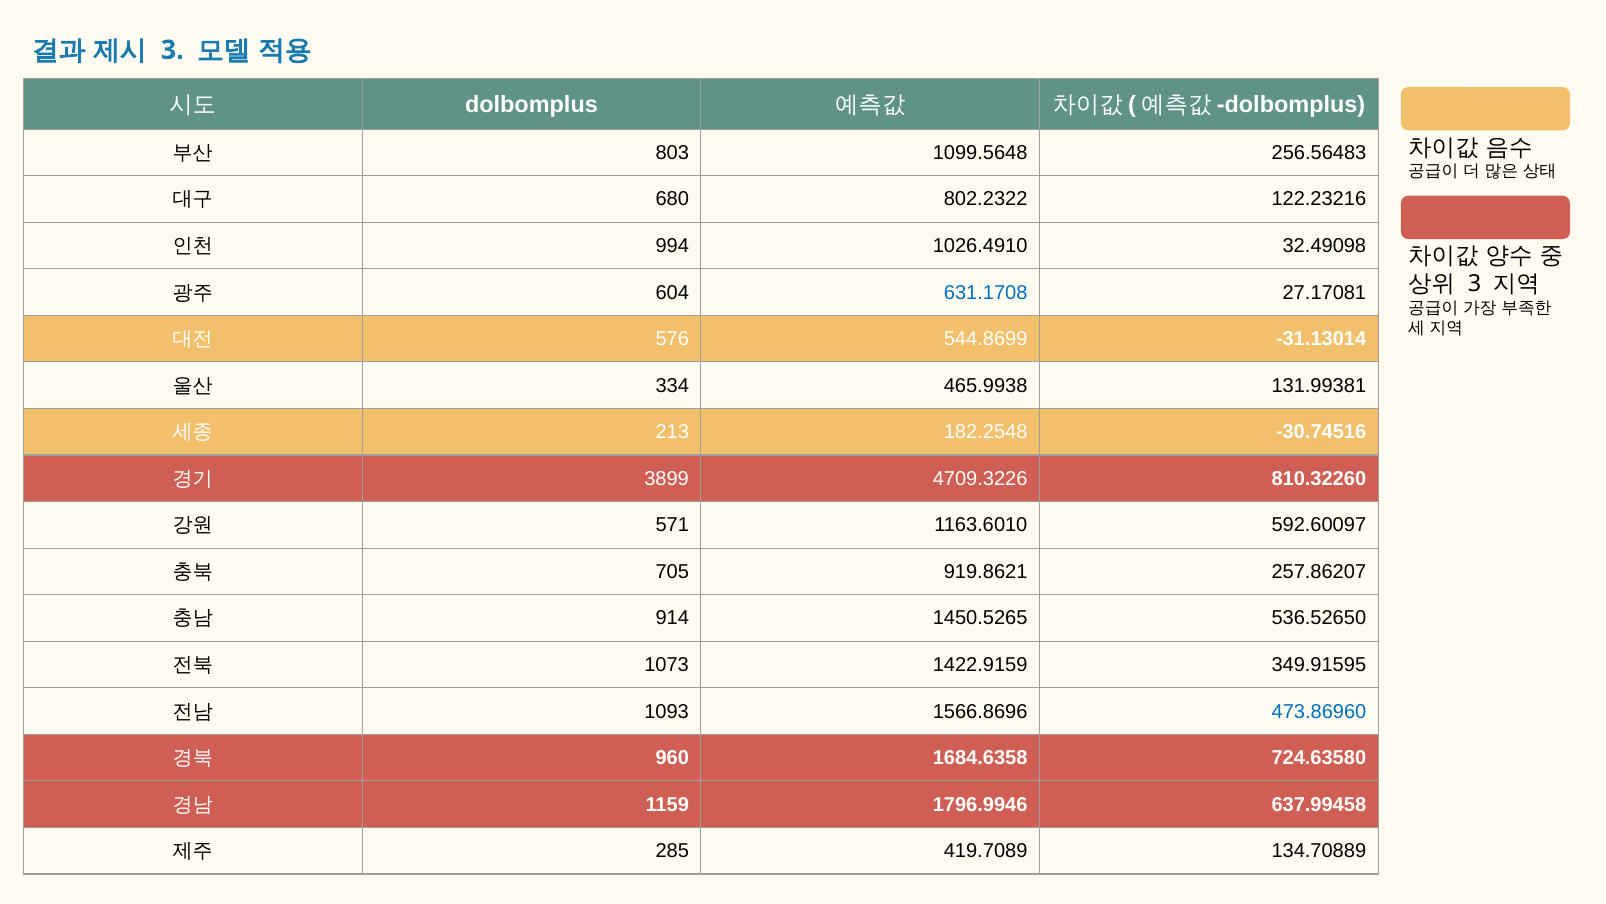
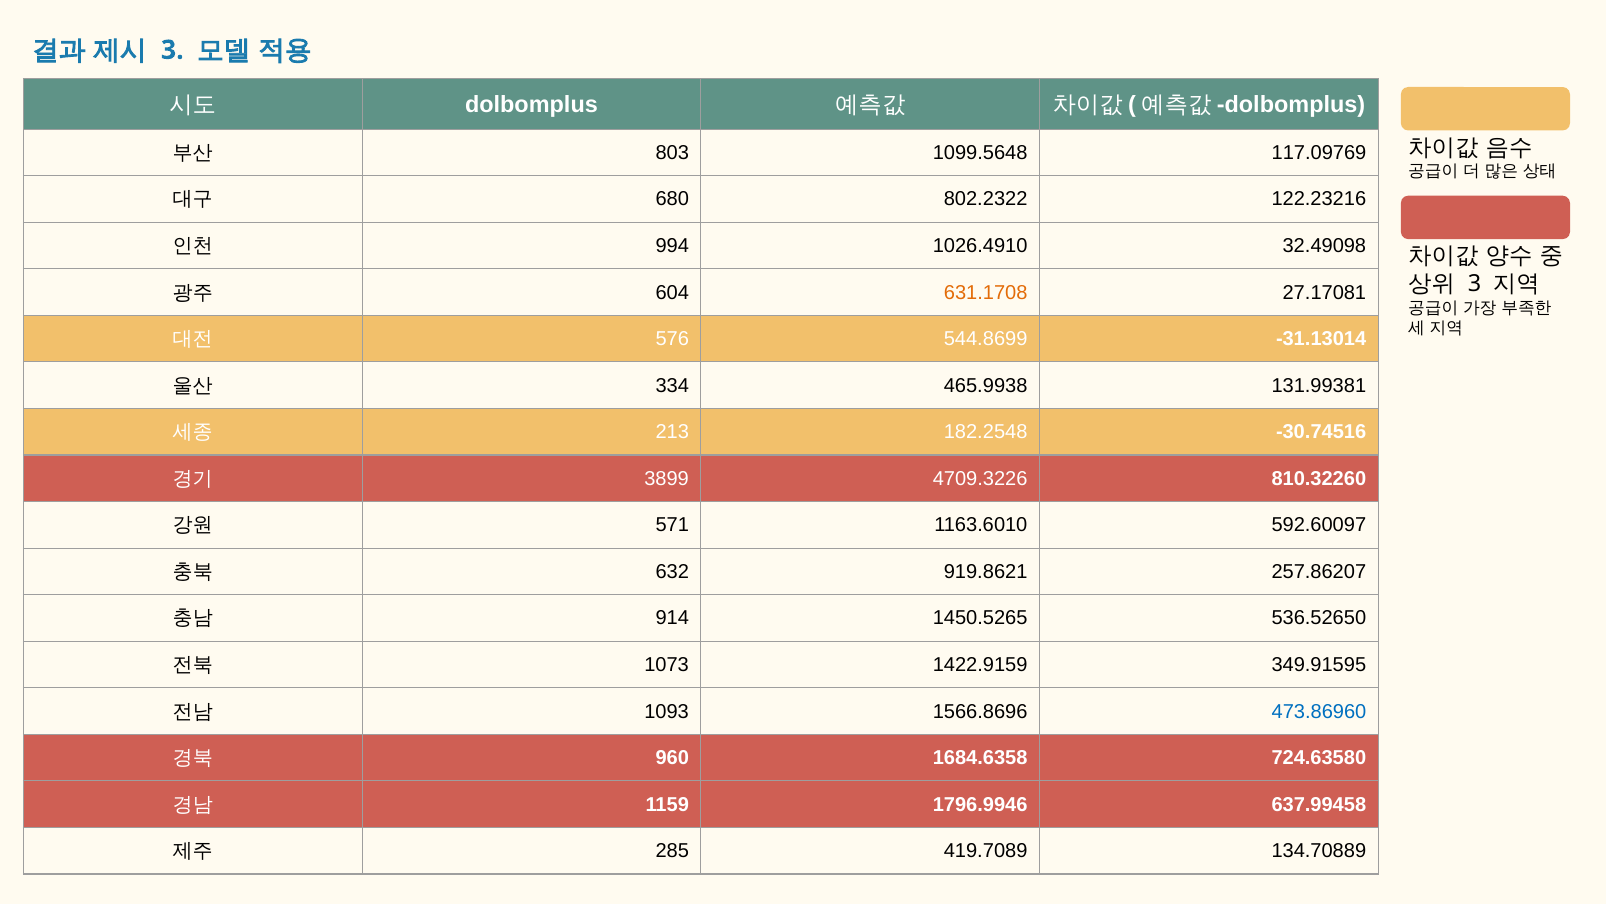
256.56483: 256.56483 -> 117.09769
631.1708 colour: blue -> orange
705: 705 -> 632
